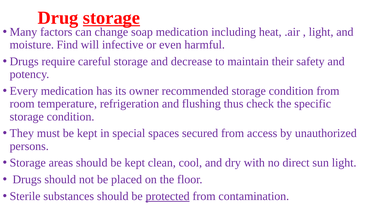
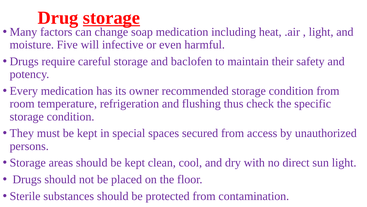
Find: Find -> Five
decrease: decrease -> baclofen
protected underline: present -> none
